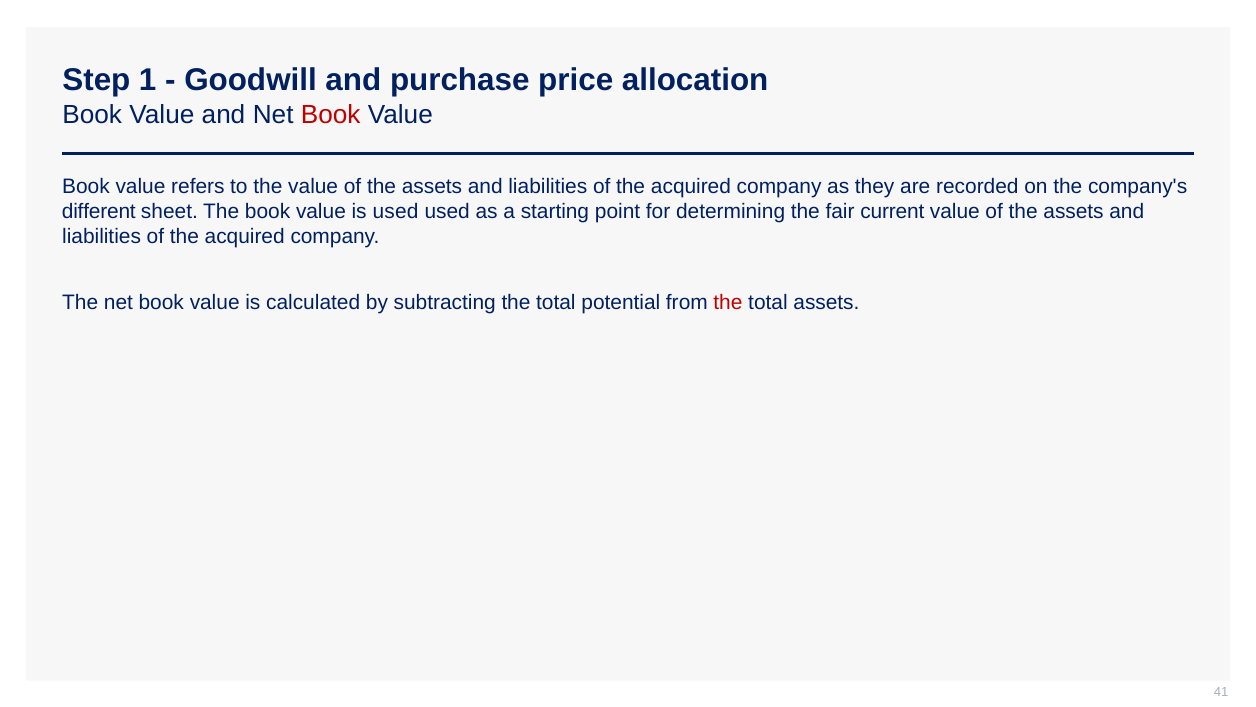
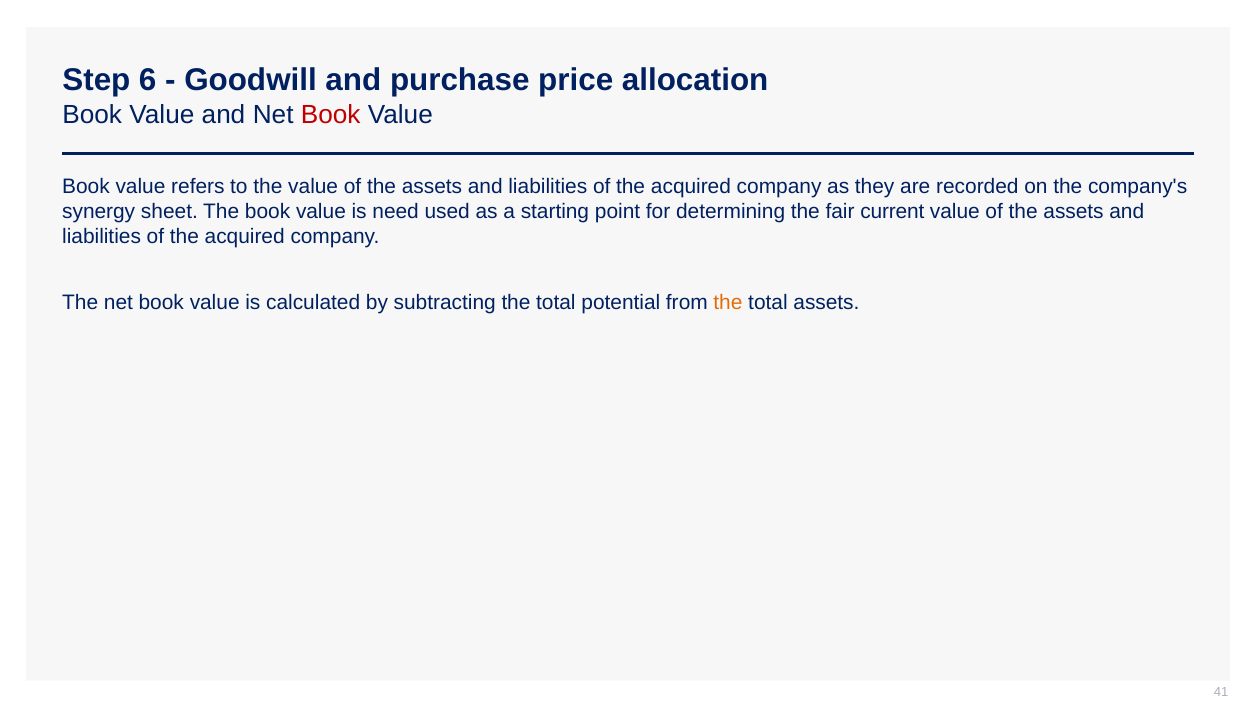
1: 1 -> 6
different: different -> synergy
is used: used -> need
the at (728, 303) colour: red -> orange
